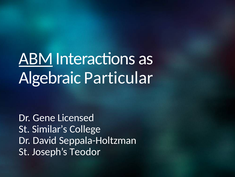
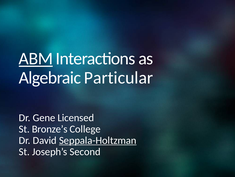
Similar’s: Similar’s -> Bronze’s
Seppala-Holtzman underline: none -> present
Teodor: Teodor -> Second
